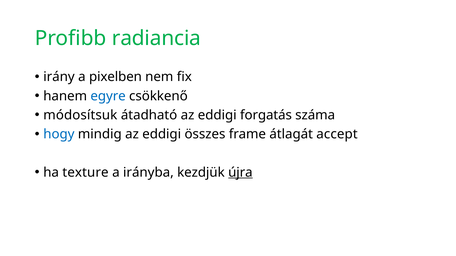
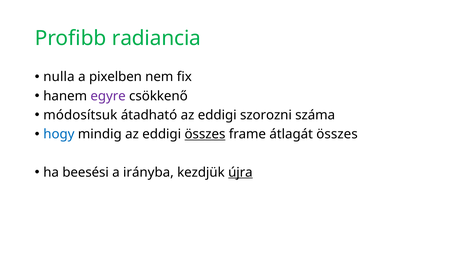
irány: irány -> nulla
egyre colour: blue -> purple
forgatás: forgatás -> szorozni
összes at (205, 134) underline: none -> present
átlagát accept: accept -> összes
texture: texture -> beesési
